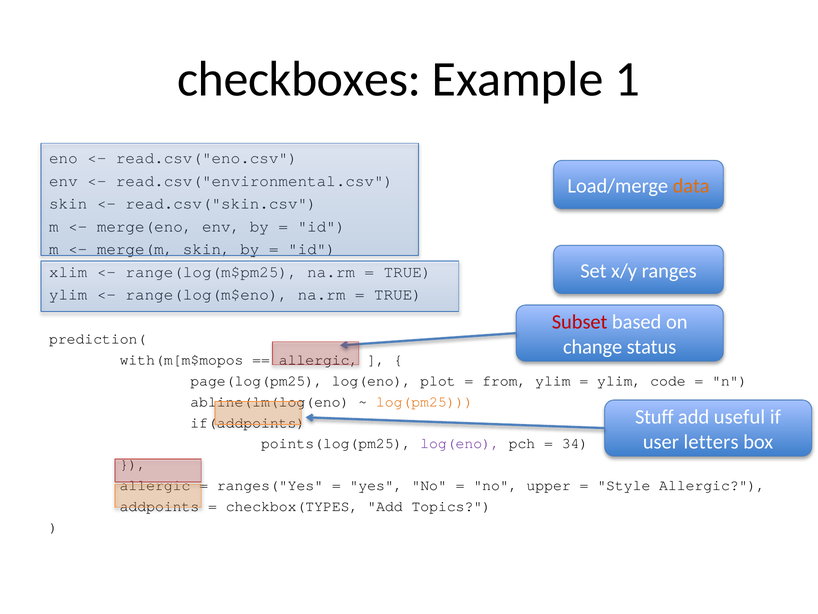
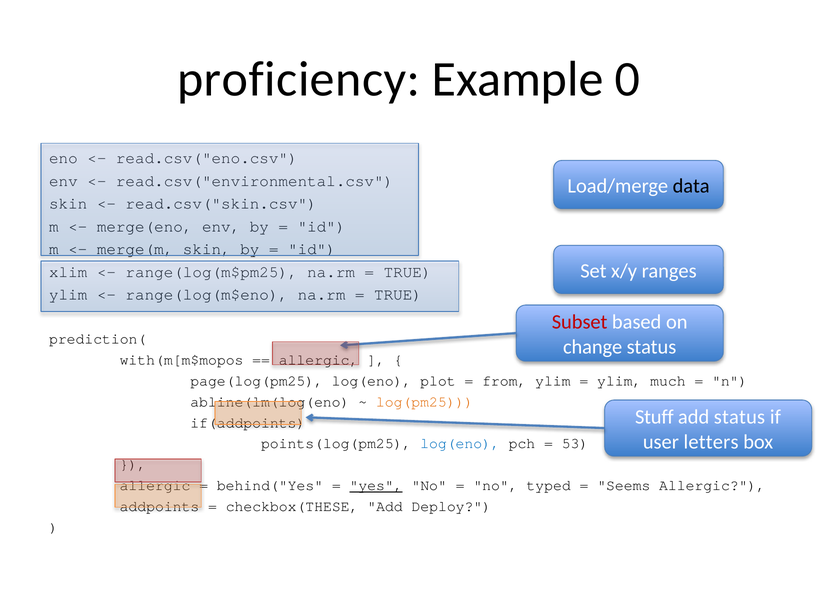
checkboxes: checkboxes -> proficiency
1: 1 -> 0
data colour: orange -> black
code: code -> much
add useful: useful -> status
log(eno at (460, 443) colour: purple -> blue
34: 34 -> 53
ranges("Yes: ranges("Yes -> behind("Yes
yes underline: none -> present
upper: upper -> typed
Style: Style -> Seems
checkbox(TYPES: checkbox(TYPES -> checkbox(THESE
Topics: Topics -> Deploy
